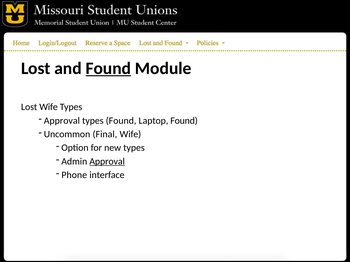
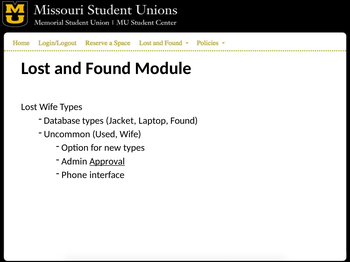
Found at (108, 68) underline: present -> none
Approval at (62, 121): Approval -> Database
types Found: Found -> Jacket
Final: Final -> Used
